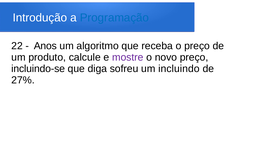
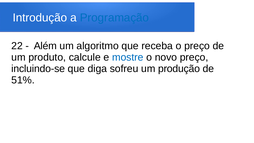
Anos: Anos -> Além
mostre colour: purple -> blue
incluindo: incluindo -> produção
27%: 27% -> 51%
